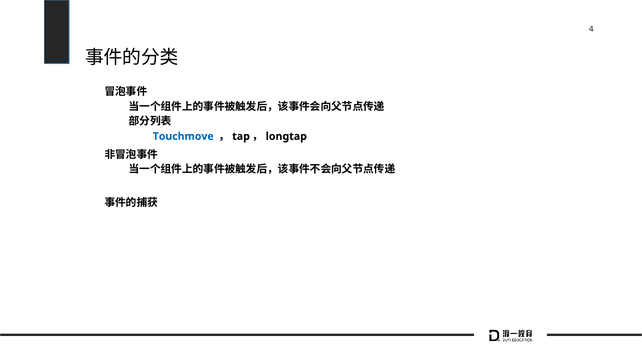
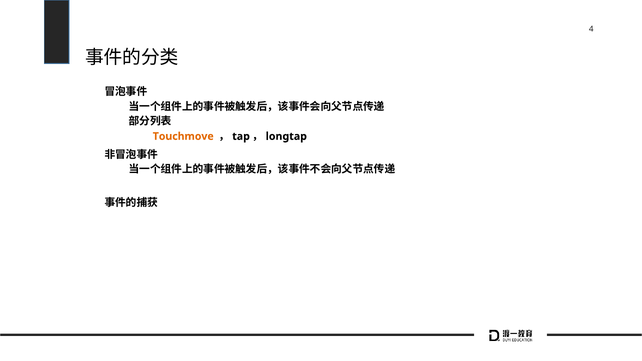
Touchmove colour: blue -> orange
